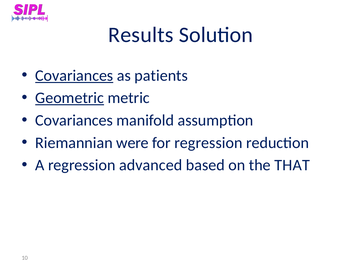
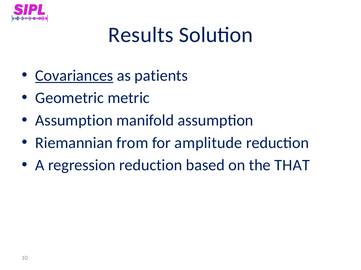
Geometric underline: present -> none
Covariances at (74, 121): Covariances -> Assumption
were: were -> from
for regression: regression -> amplitude
regression advanced: advanced -> reduction
